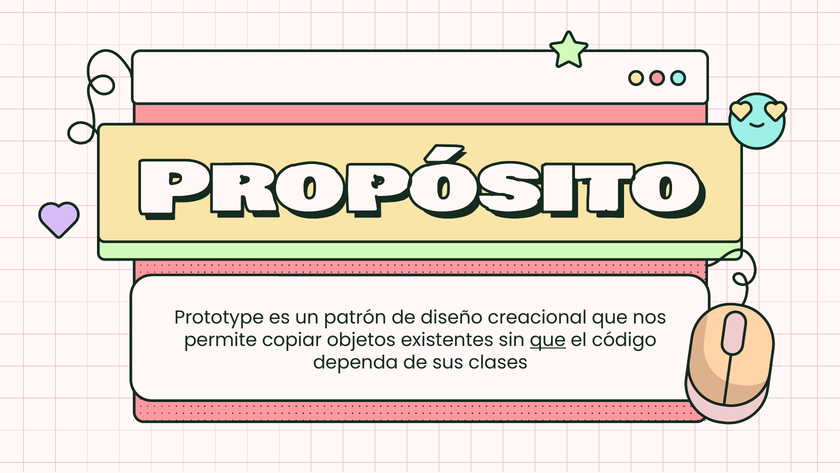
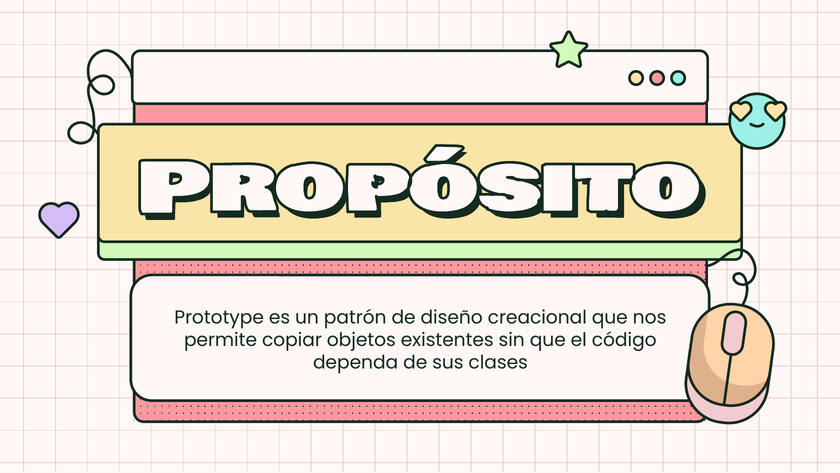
que at (548, 340) underline: present -> none
